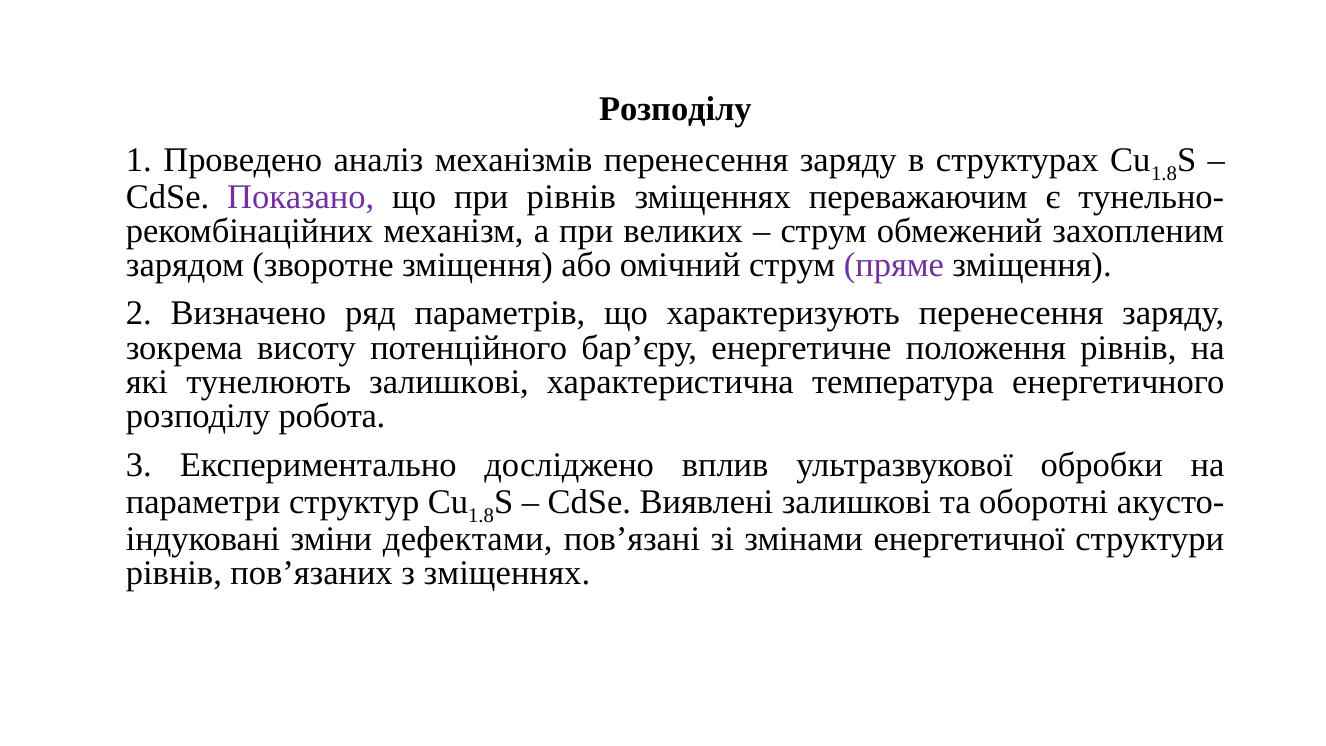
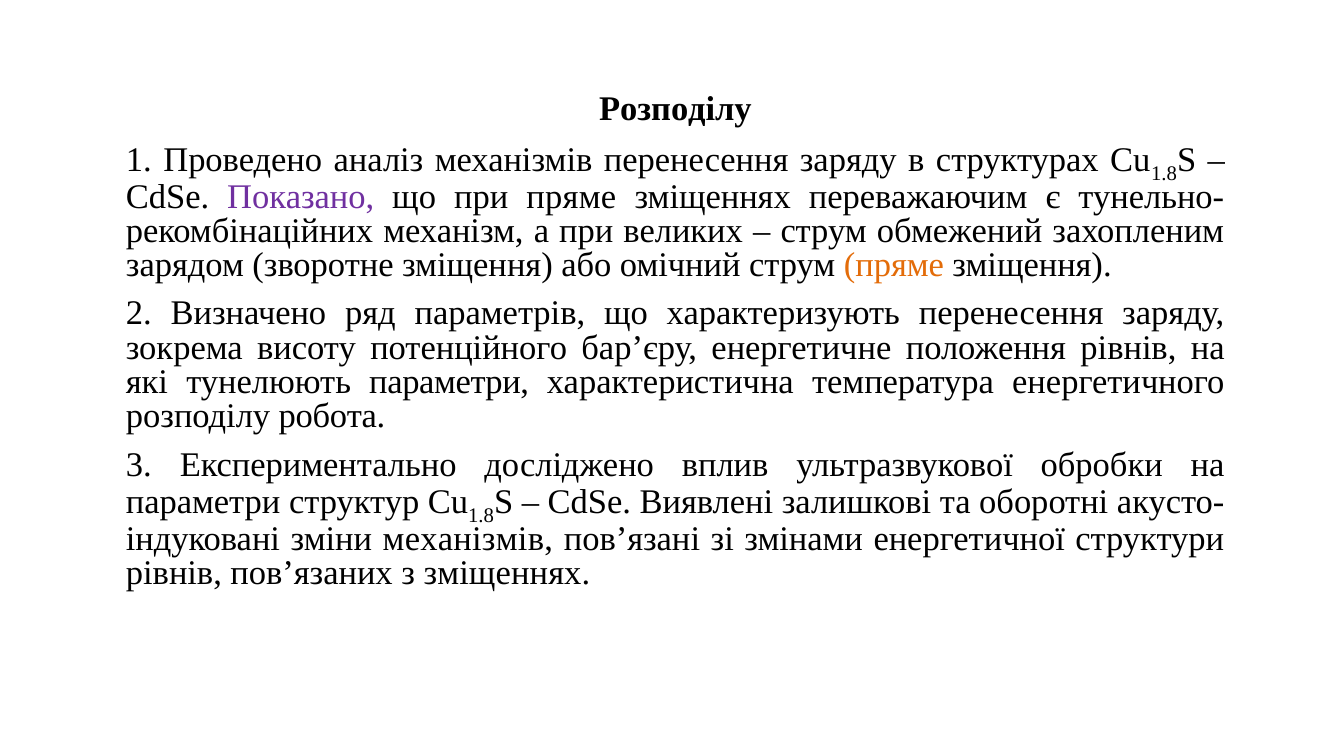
при рівнів: рівнів -> пряме
пряме at (894, 265) colour: purple -> orange
тунелюють залишкові: залишкові -> параметри
зміни дефектами: дефектами -> механізмів
